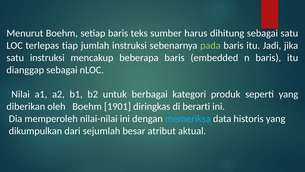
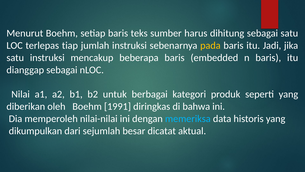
pada colour: light green -> yellow
1901: 1901 -> 1991
berarti: berarti -> bahwa
atribut: atribut -> dicatat
